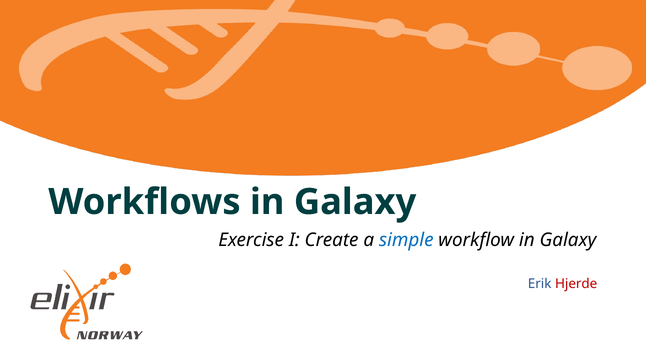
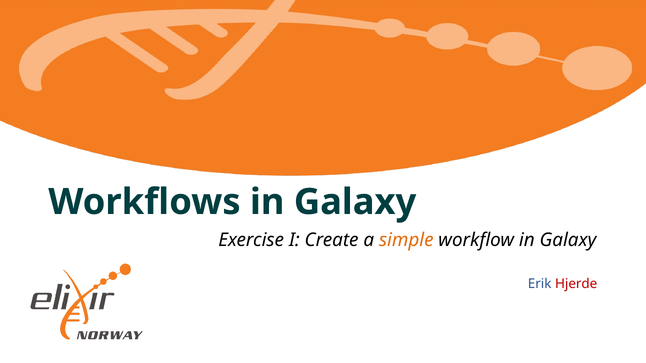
simple colour: blue -> orange
